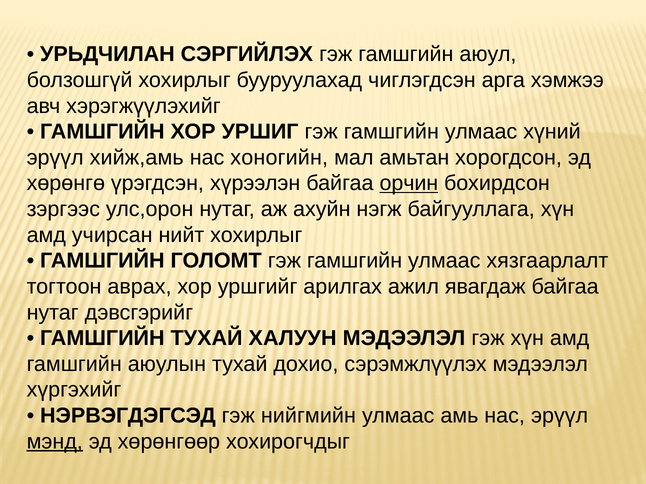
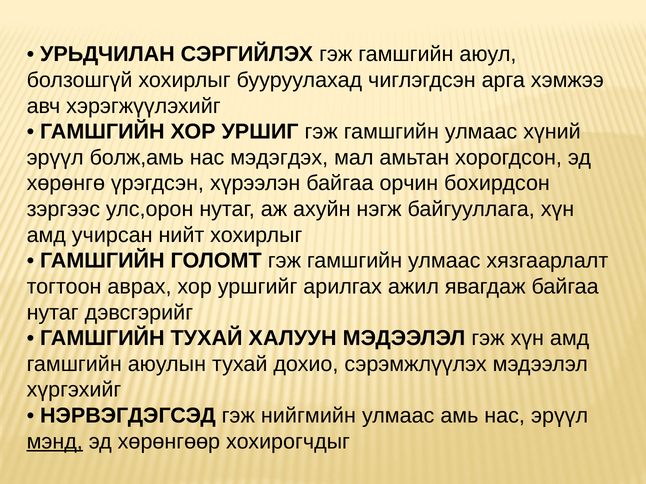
хийж,амь: хийж,амь -> болж,амь
хоногийн: хоногийн -> мэдэгдэх
орчин underline: present -> none
